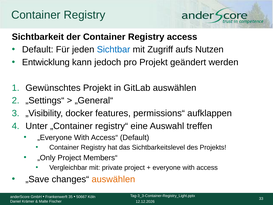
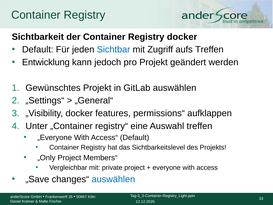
Registry access: access -> docker
aufs Nutzen: Nutzen -> Treffen
auswählen at (113, 179) colour: orange -> blue
